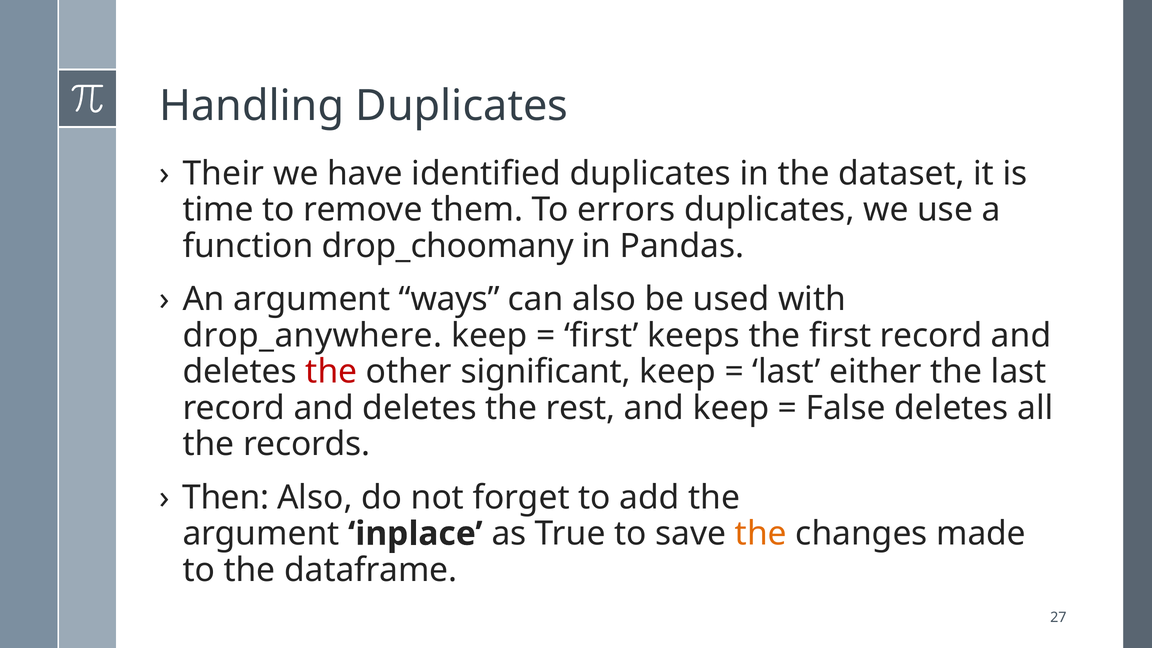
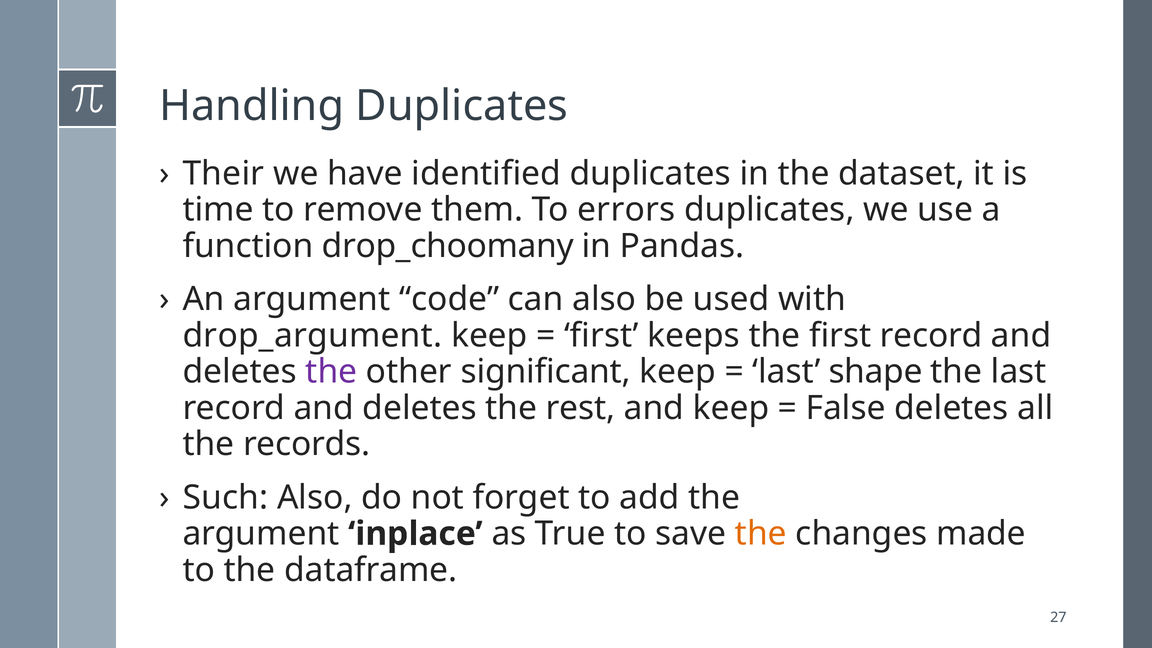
ways: ways -> code
drop_anywhere: drop_anywhere -> drop_argument
the at (331, 372) colour: red -> purple
either: either -> shape
Then: Then -> Such
